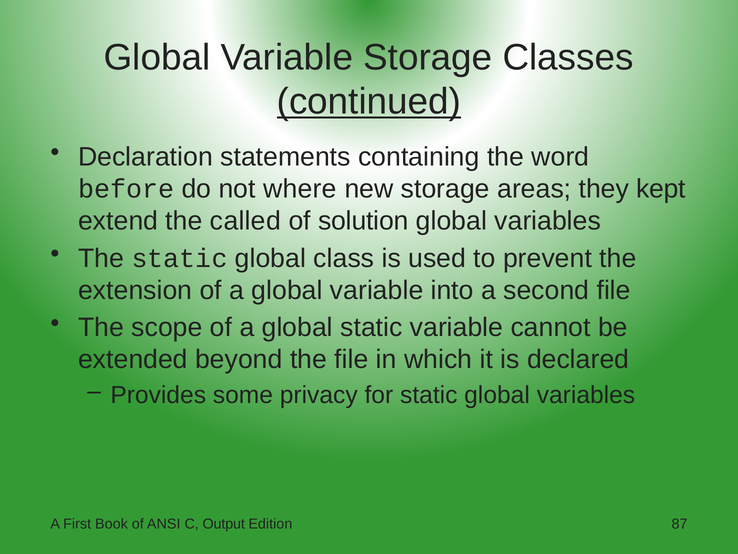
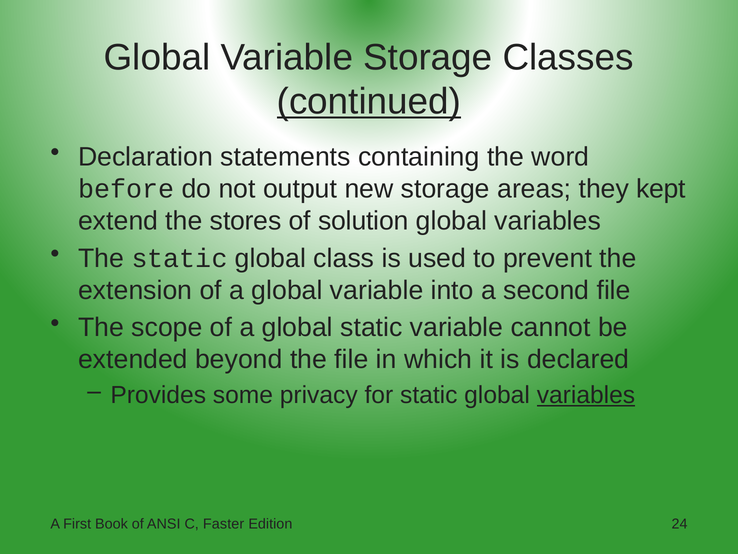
where: where -> output
called: called -> stores
variables at (586, 395) underline: none -> present
Output: Output -> Faster
87: 87 -> 24
